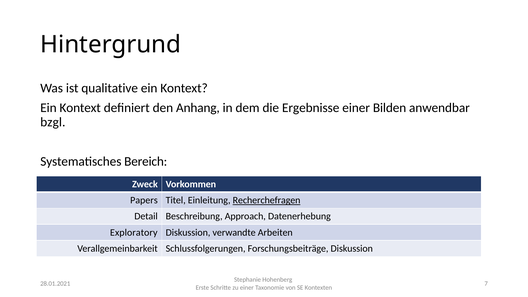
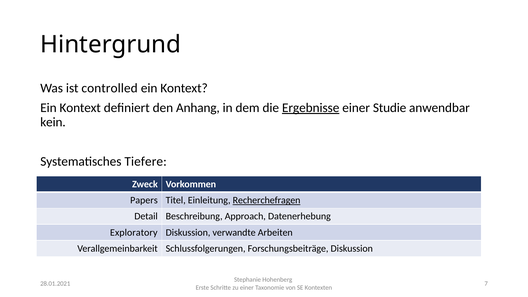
qualitative: qualitative -> controlled
Ergebnisse underline: none -> present
Bilden: Bilden -> Studie
bzgl: bzgl -> kein
Bereich: Bereich -> Tiefere
